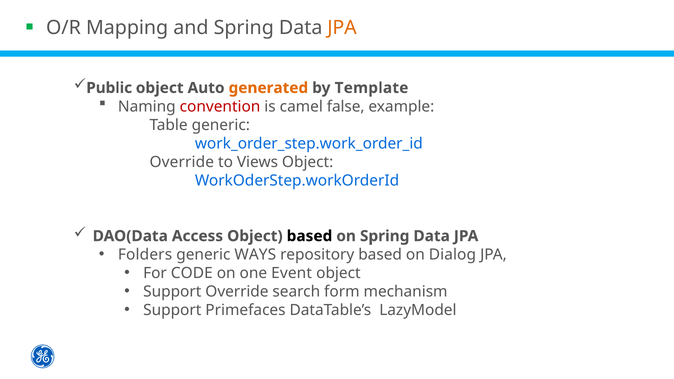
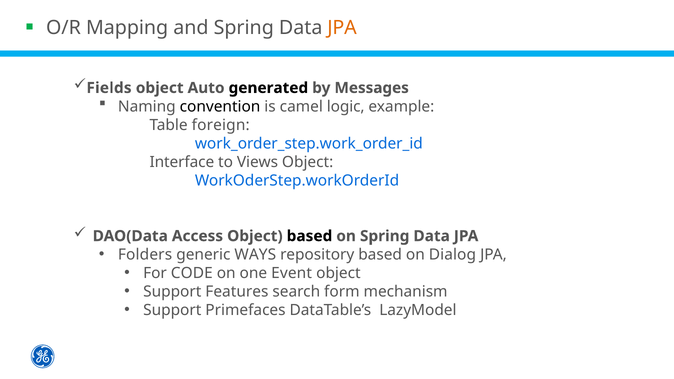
Public: Public -> Fields
generated colour: orange -> black
Template: Template -> Messages
convention colour: red -> black
false: false -> logic
Table generic: generic -> foreign
Override at (182, 162): Override -> Interface
Support Override: Override -> Features
